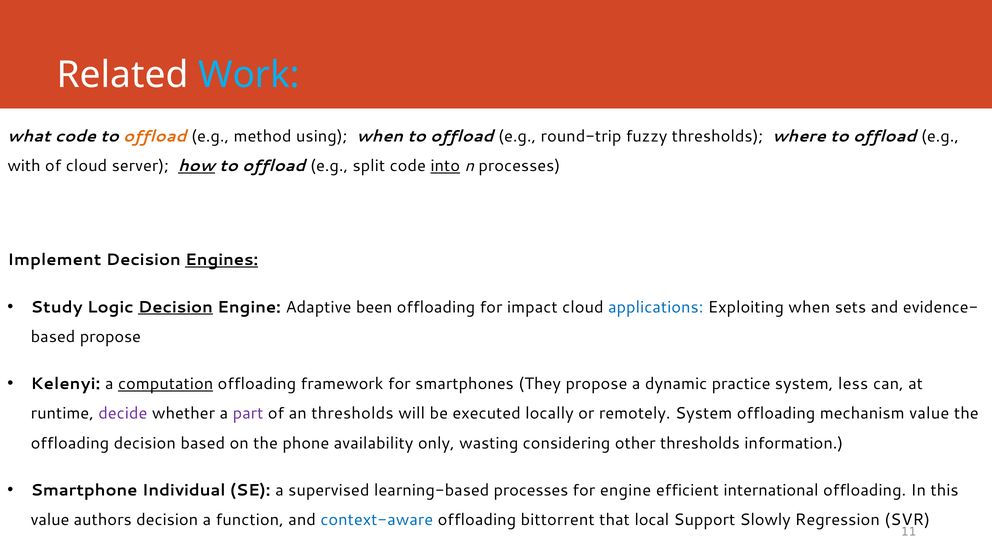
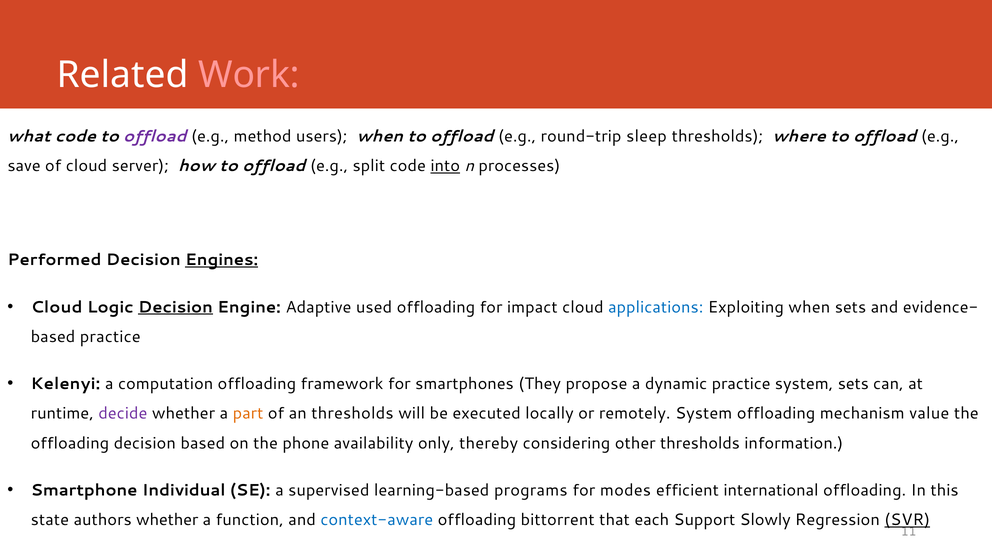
Work colour: light blue -> pink
offload at (155, 136) colour: orange -> purple
using: using -> users
fuzzy: fuzzy -> sleep
with: with -> save
how underline: present -> none
Implement: Implement -> Performed
Study at (57, 307): Study -> Cloud
been: been -> used
based propose: propose -> practice
computation underline: present -> none
system less: less -> sets
part colour: purple -> orange
wasting: wasting -> thereby
learning-based processes: processes -> programs
for engine: engine -> modes
value at (50, 520): value -> state
authors decision: decision -> whether
local: local -> each
SVR underline: none -> present
